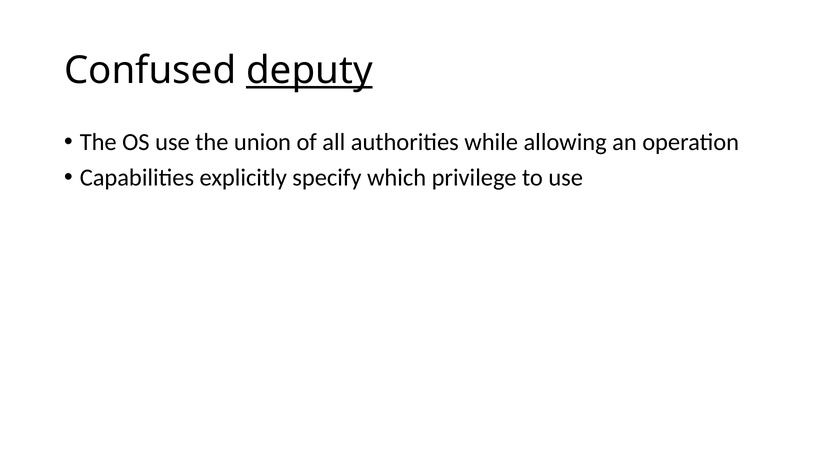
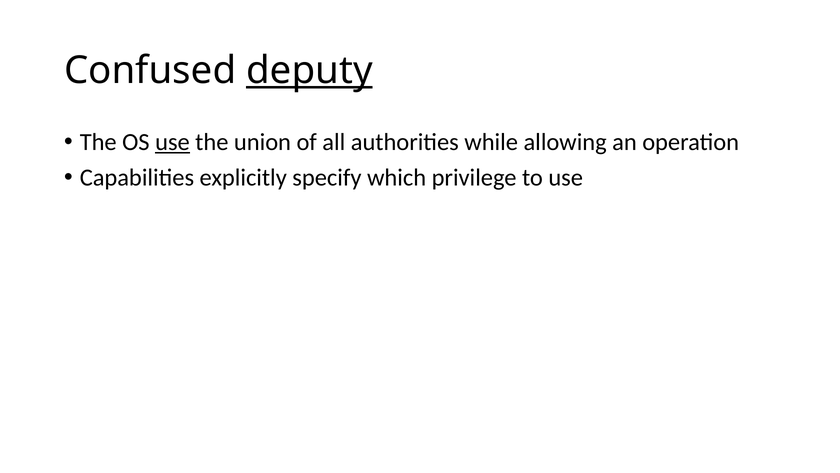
use at (172, 142) underline: none -> present
